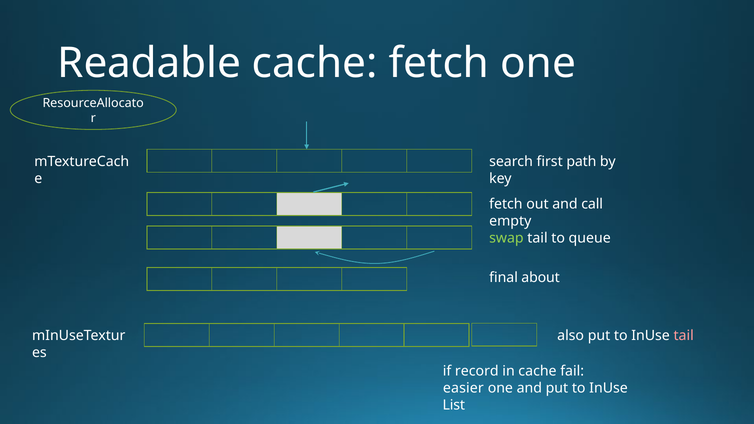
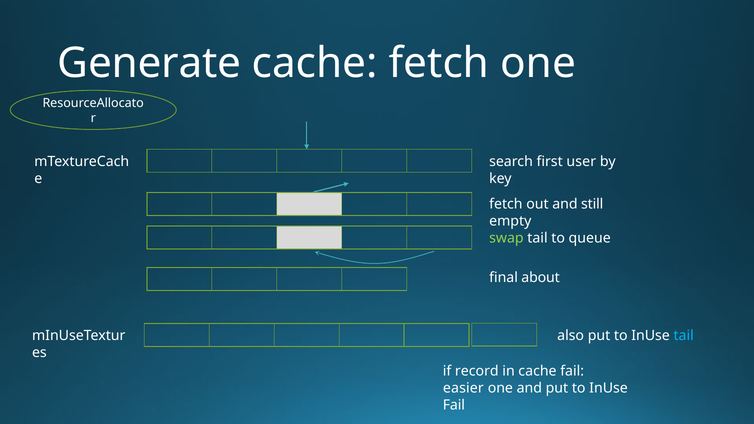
Readable: Readable -> Generate
path: path -> user
call: call -> still
tail at (684, 335) colour: pink -> light blue
List at (454, 405): List -> Fail
